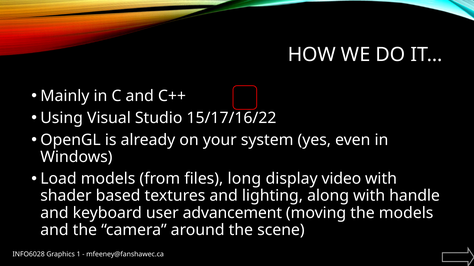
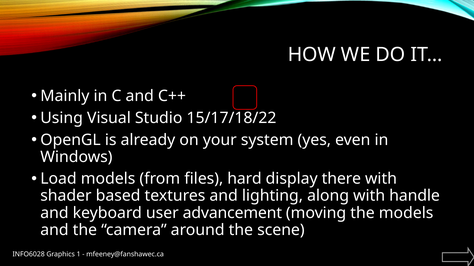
15/17/16/22: 15/17/16/22 -> 15/17/18/22
long: long -> hard
video: video -> there
